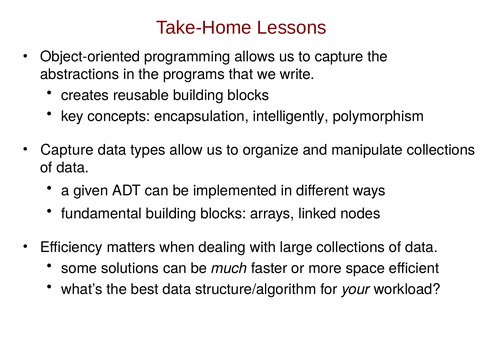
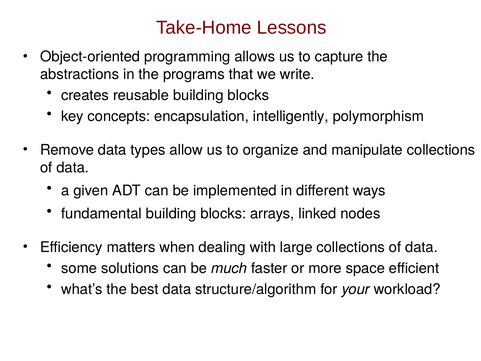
Capture at (67, 150): Capture -> Remove
